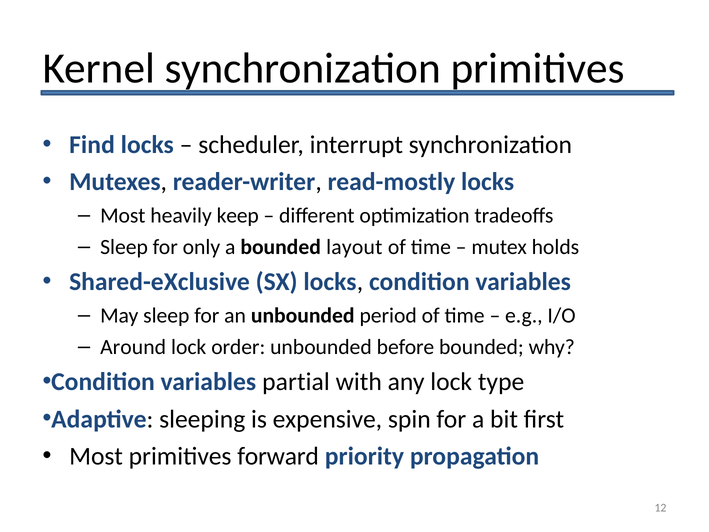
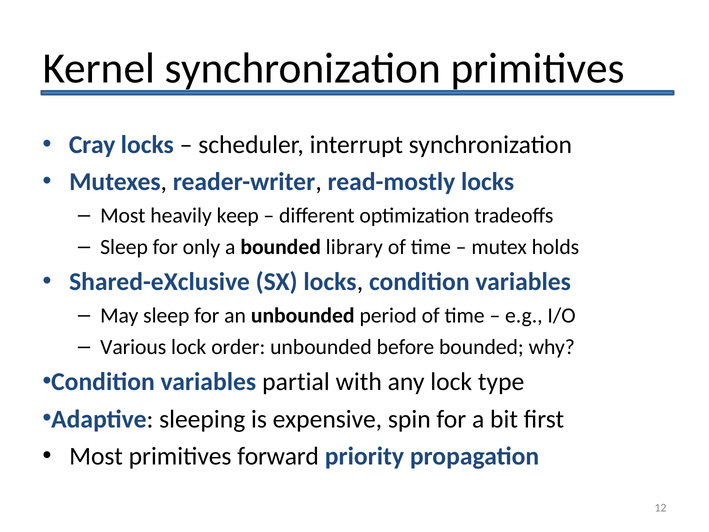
Find: Find -> Cray
layout: layout -> library
Around: Around -> Various
